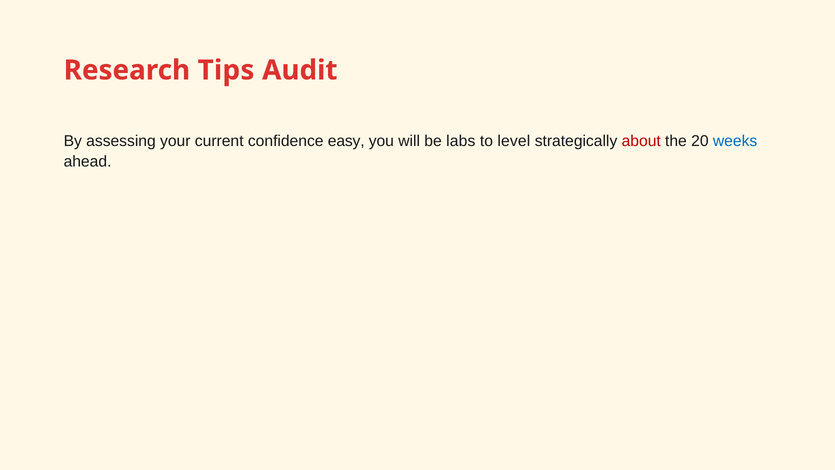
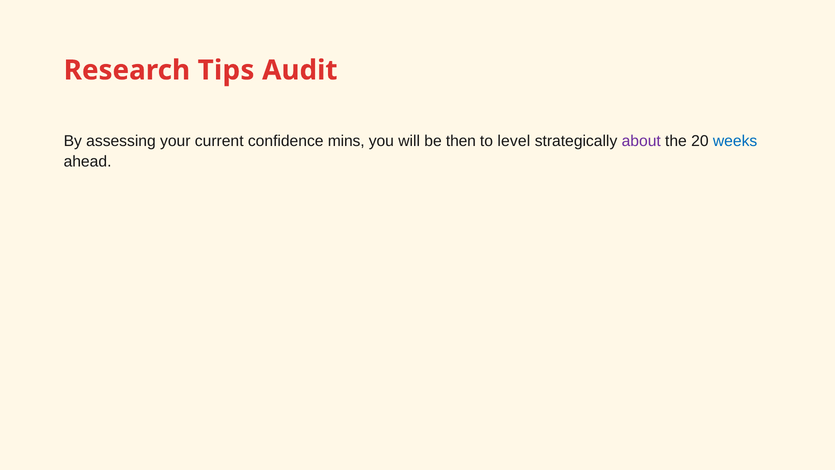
easy: easy -> mins
labs: labs -> then
about colour: red -> purple
